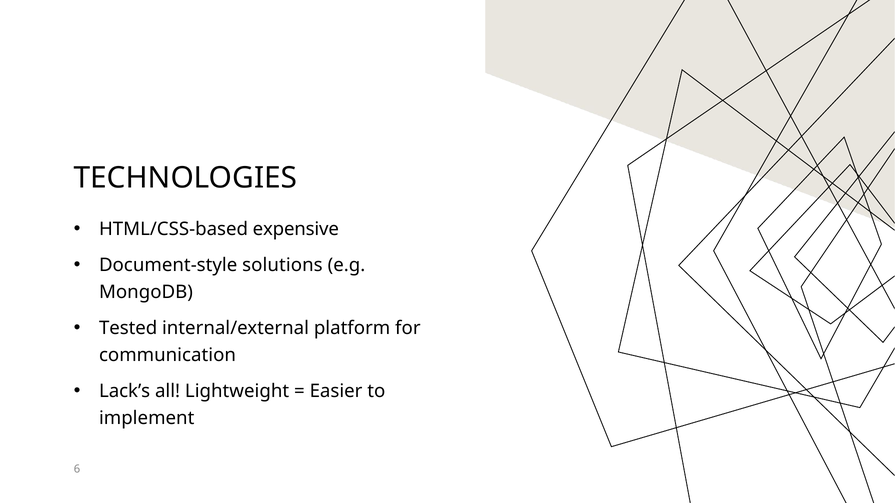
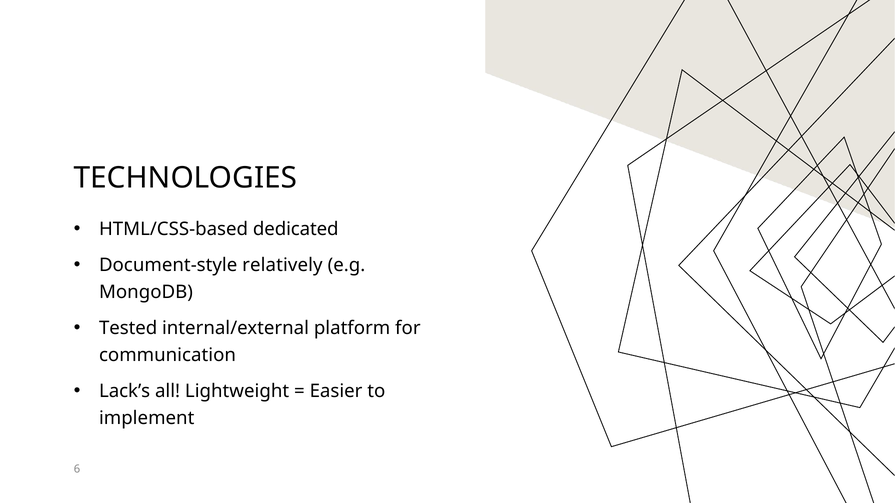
expensive: expensive -> dedicated
solutions: solutions -> relatively
